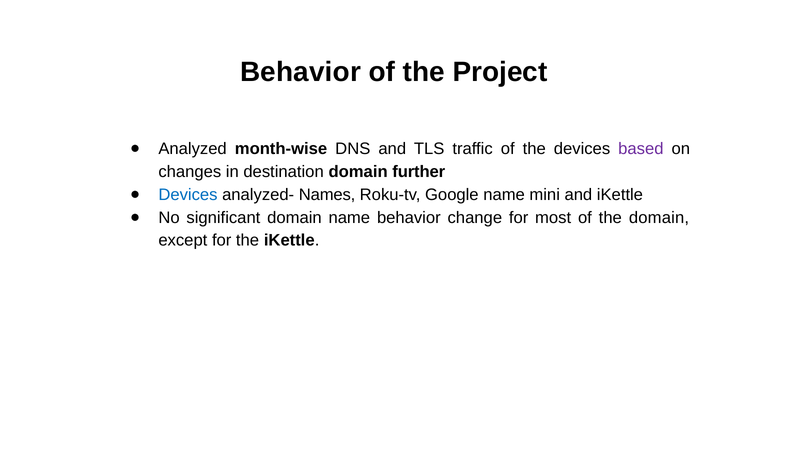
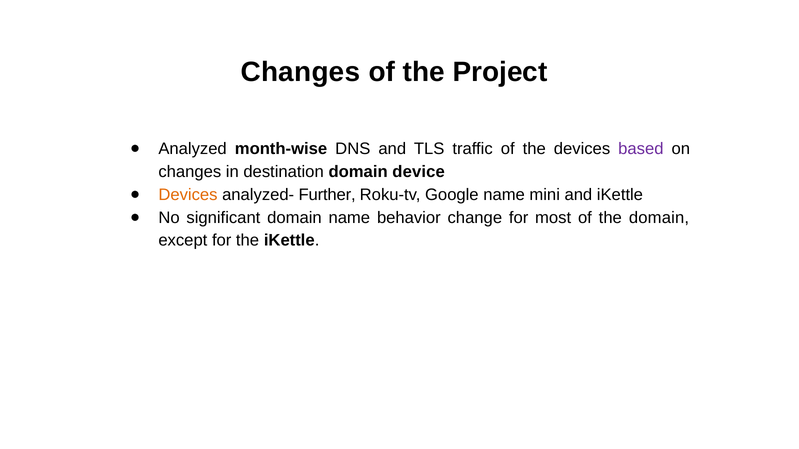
Behavior at (300, 72): Behavior -> Changes
further: further -> device
Devices at (188, 195) colour: blue -> orange
Names: Names -> Further
